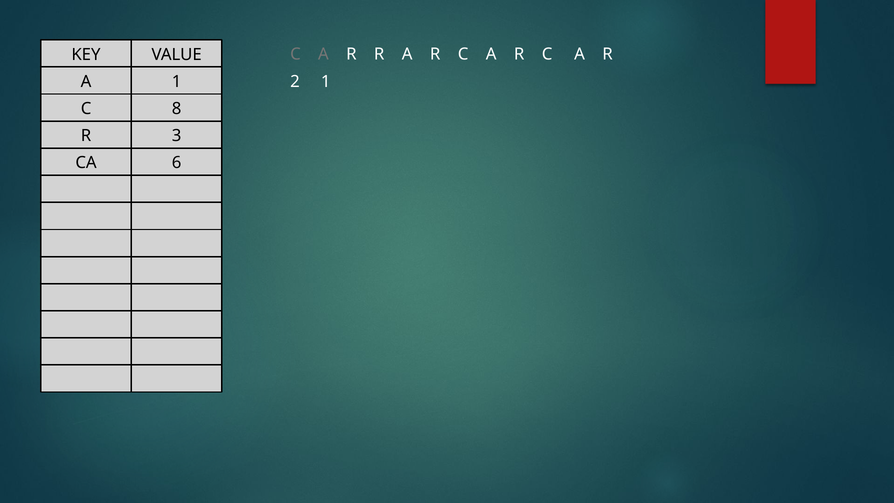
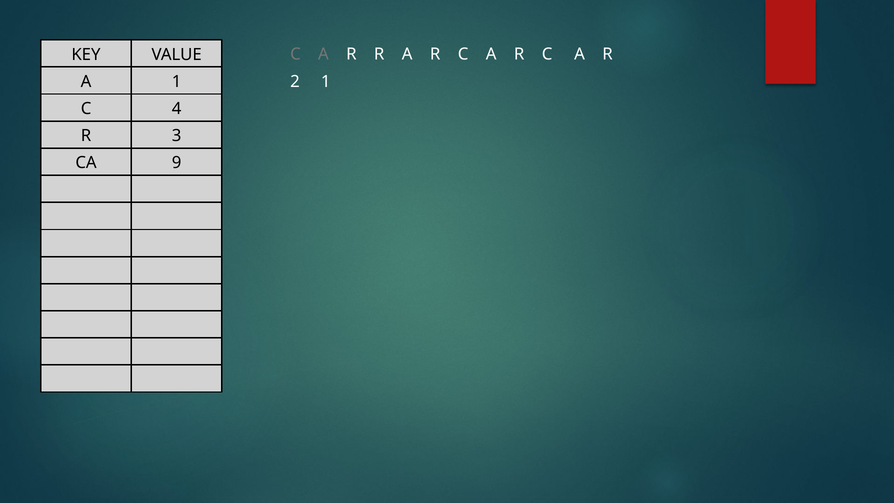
8: 8 -> 4
6: 6 -> 9
